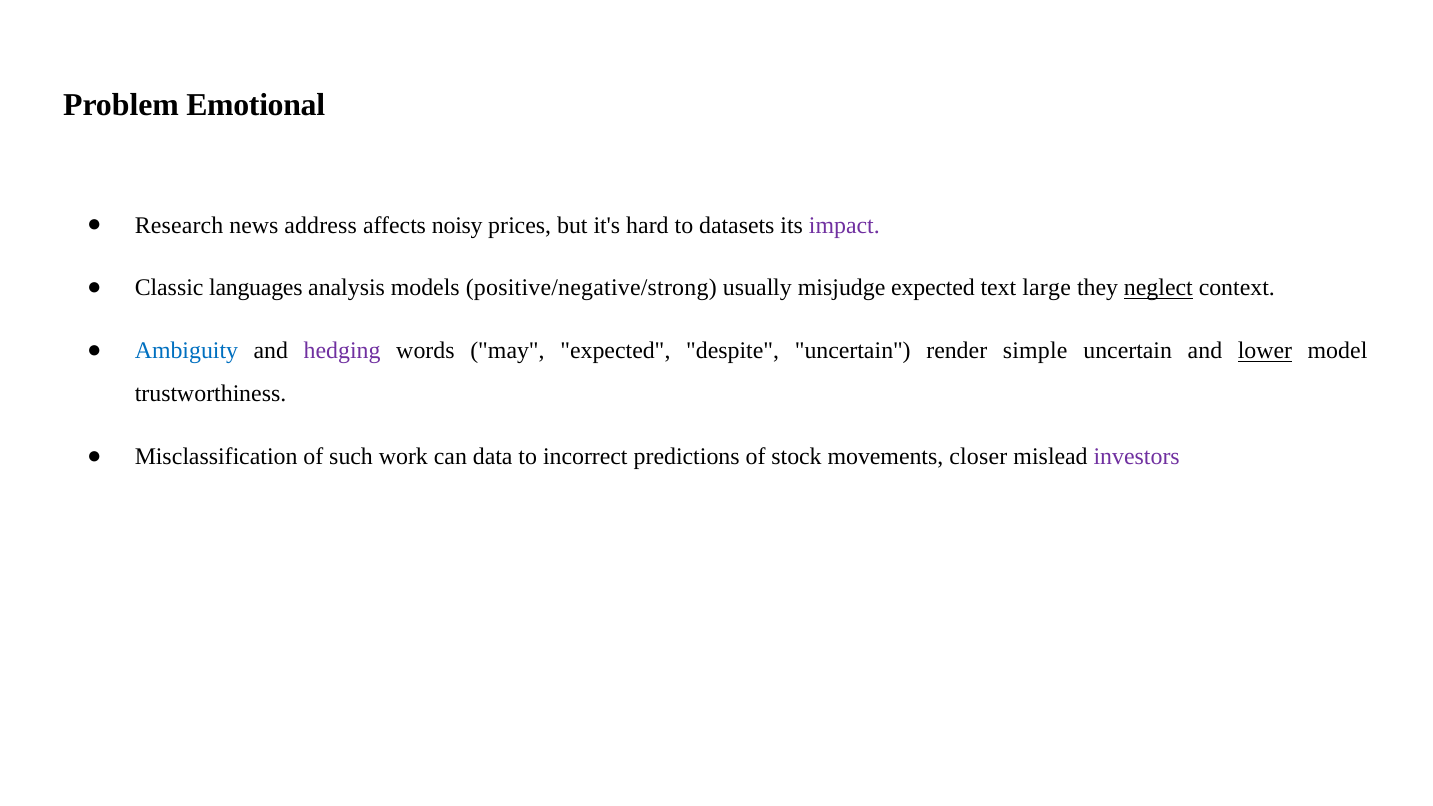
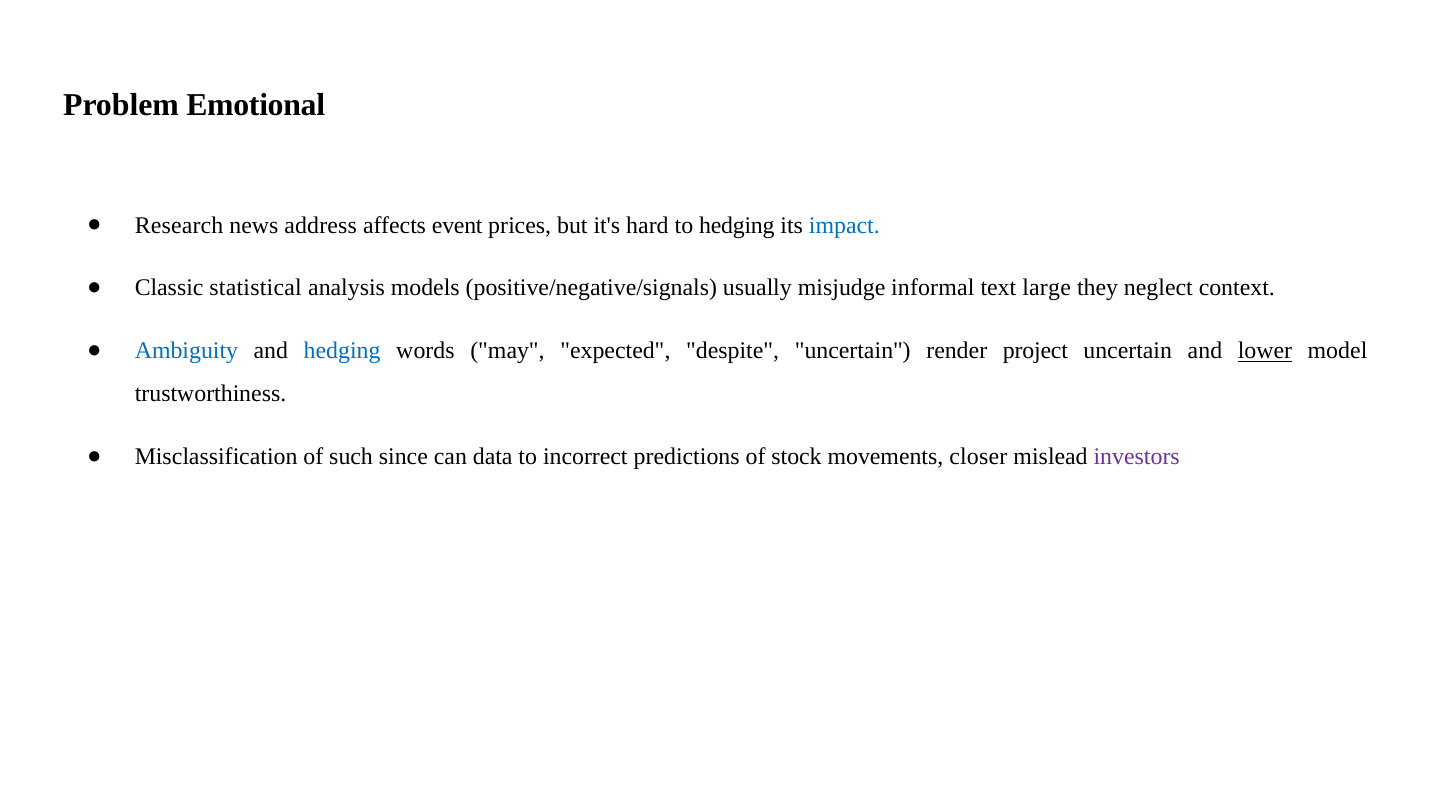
noisy: noisy -> event
to datasets: datasets -> hedging
impact colour: purple -> blue
languages: languages -> statistical
positive/negative/strong: positive/negative/strong -> positive/negative/signals
misjudge expected: expected -> informal
neglect underline: present -> none
hedging at (342, 351) colour: purple -> blue
simple: simple -> project
work: work -> since
